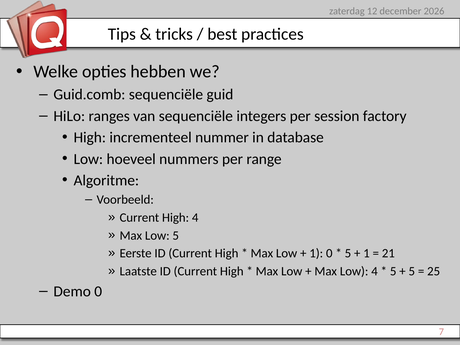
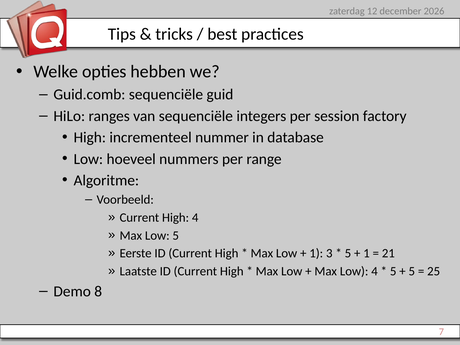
1 0: 0 -> 3
Demo 0: 0 -> 8
